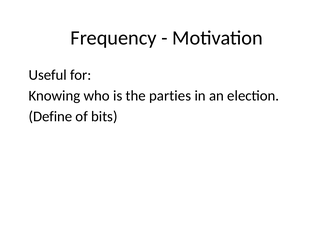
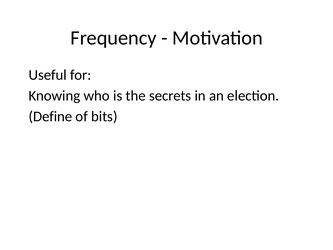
parties: parties -> secrets
